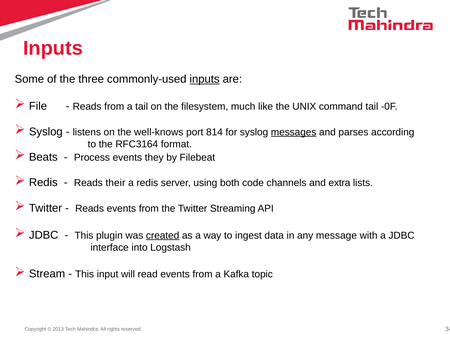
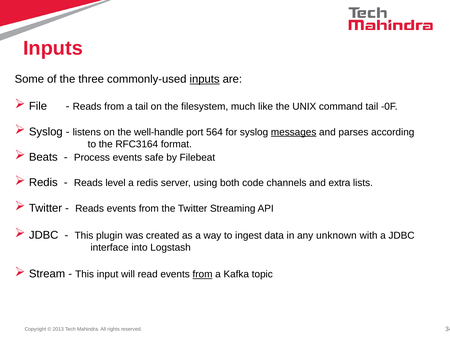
well-knows: well-knows -> well-handle
814: 814 -> 564
they: they -> safe
their: their -> level
created underline: present -> none
message: message -> unknown
from at (203, 275) underline: none -> present
